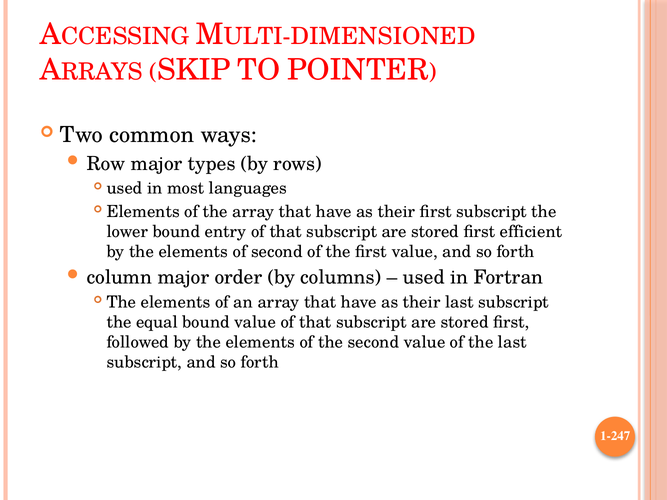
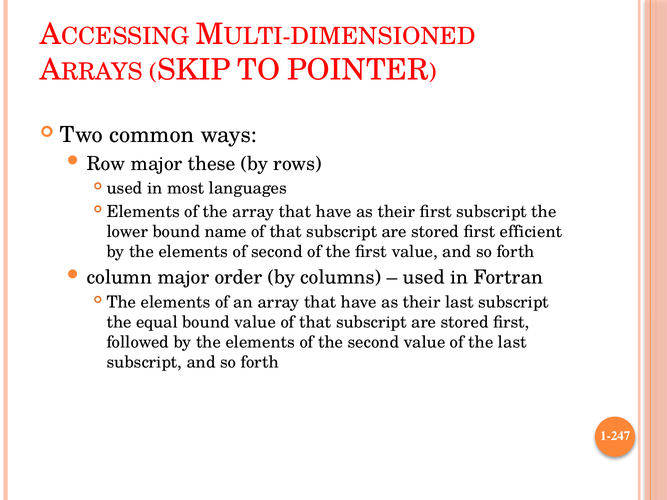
types: types -> these
entry: entry -> name
